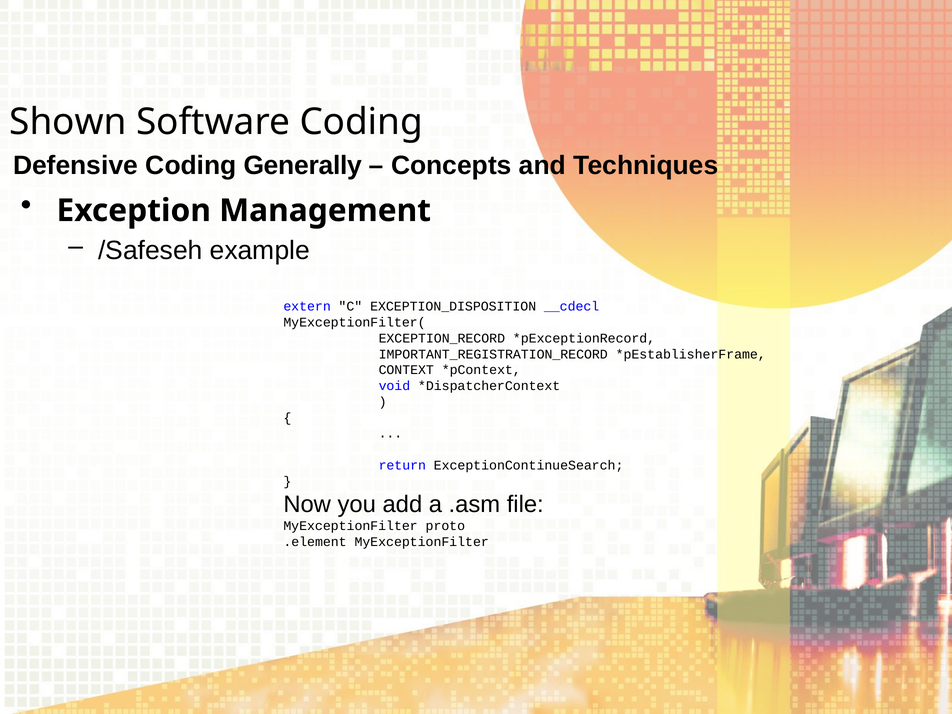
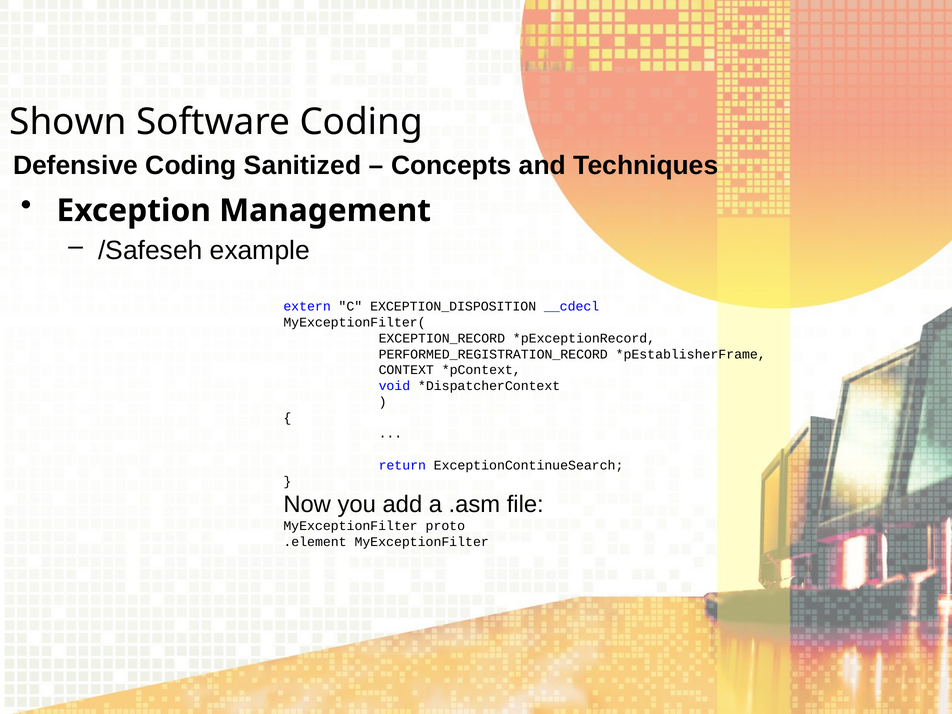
Generally: Generally -> Sanitized
IMPORTANT_REGISTRATION_RECORD: IMPORTANT_REGISTRATION_RECORD -> PERFORMED_REGISTRATION_RECORD
